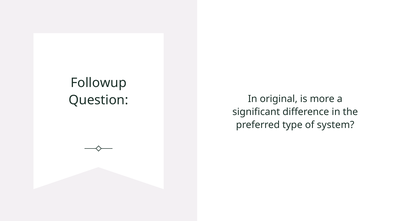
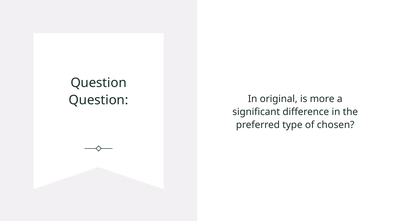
Followup at (99, 83): Followup -> Question
system: system -> chosen
